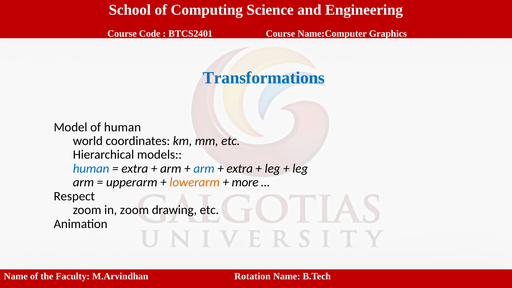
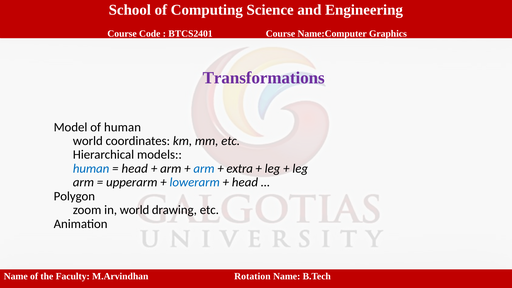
Transformations colour: blue -> purple
extra at (135, 169): extra -> head
lowerarm colour: orange -> blue
more at (245, 182): more -> head
Respect: Respect -> Polygon
in zoom: zoom -> world
